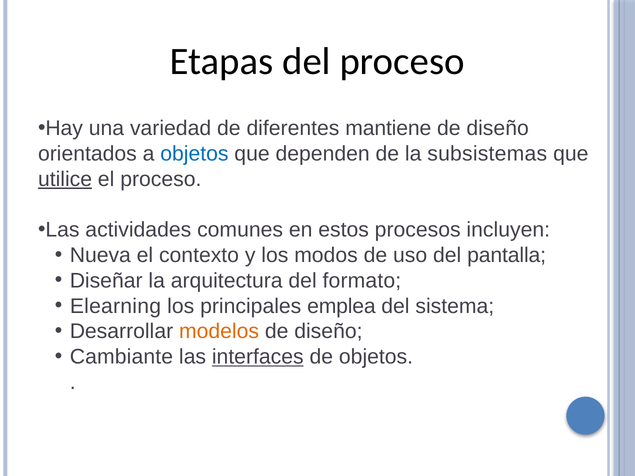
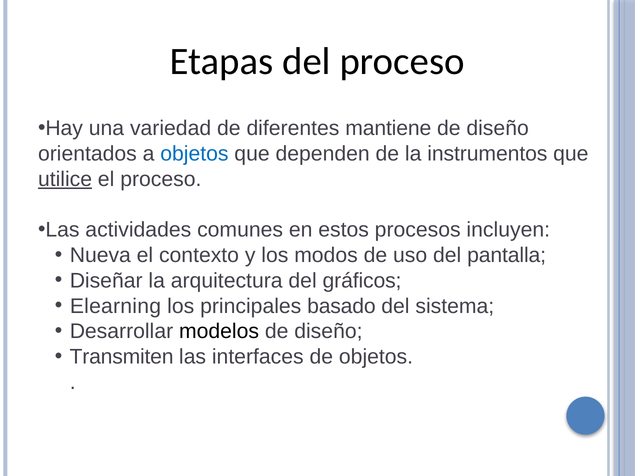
subsistemas: subsistemas -> instrumentos
formato: formato -> gráficos
emplea: emplea -> basado
modelos colour: orange -> black
Cambiante: Cambiante -> Transmiten
interfaces underline: present -> none
